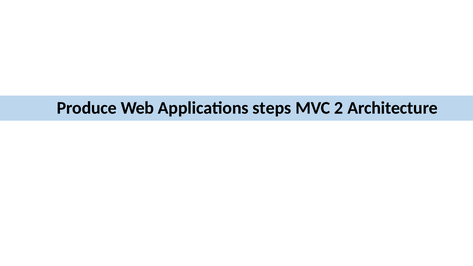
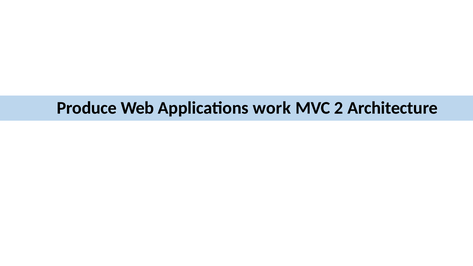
steps: steps -> work
